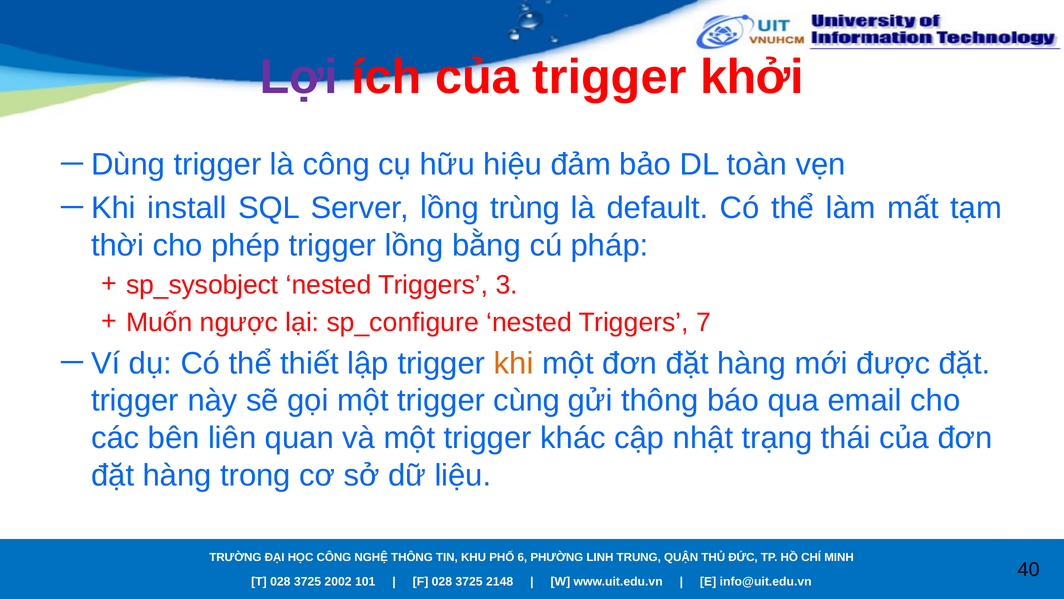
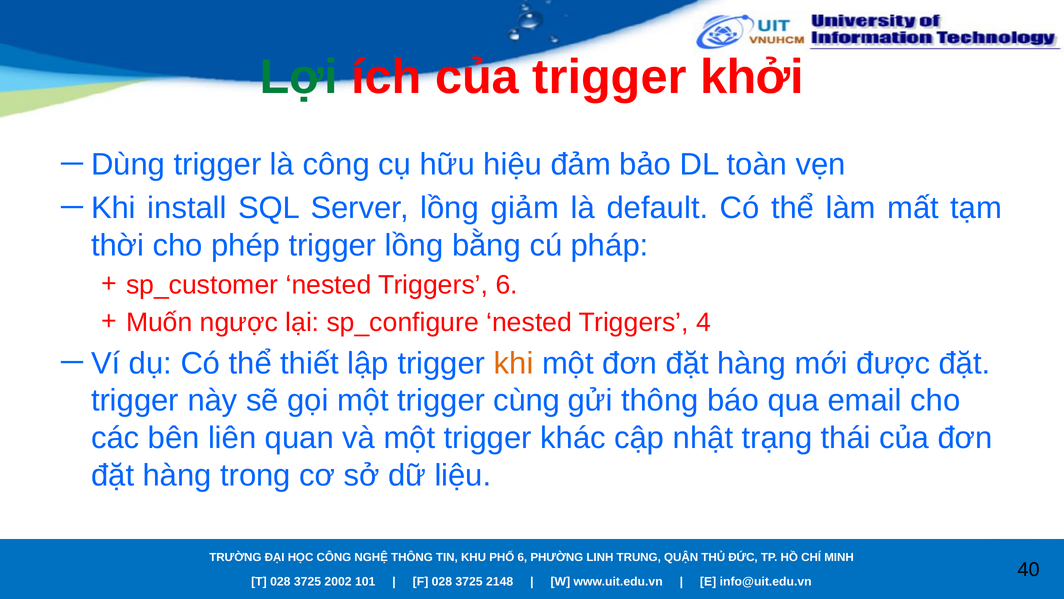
Lợi colour: purple -> green
trùng: trùng -> giảm
sp_sysobject: sp_sysobject -> sp_customer
Triggers 3: 3 -> 6
7: 7 -> 4
